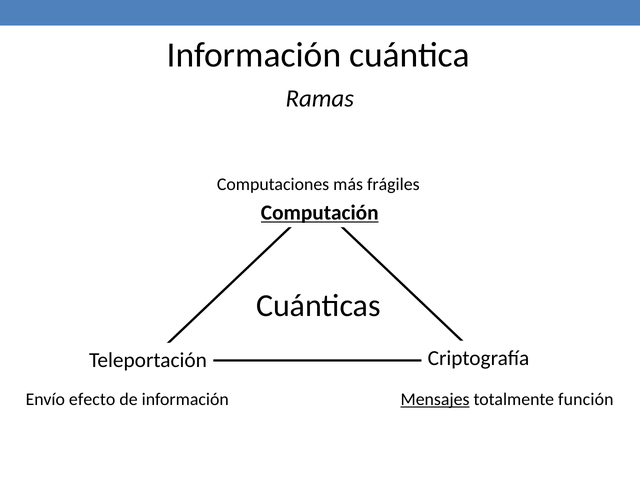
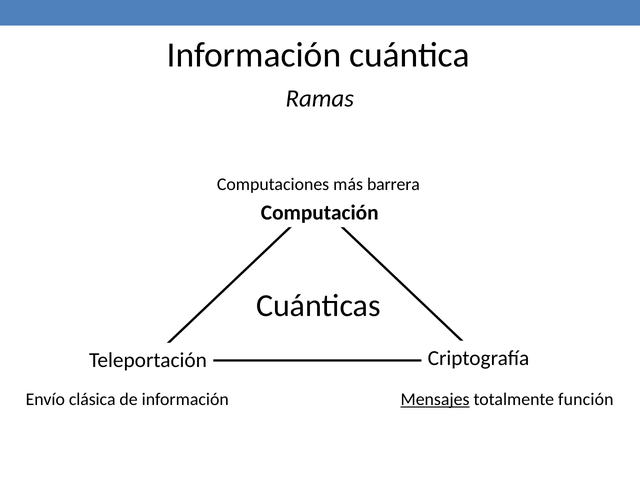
frágiles: frágiles -> barrera
Computación underline: present -> none
efecto: efecto -> clásica
